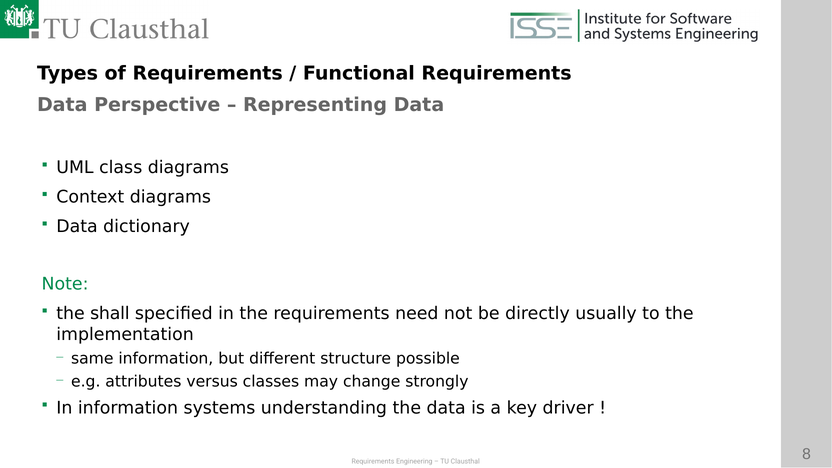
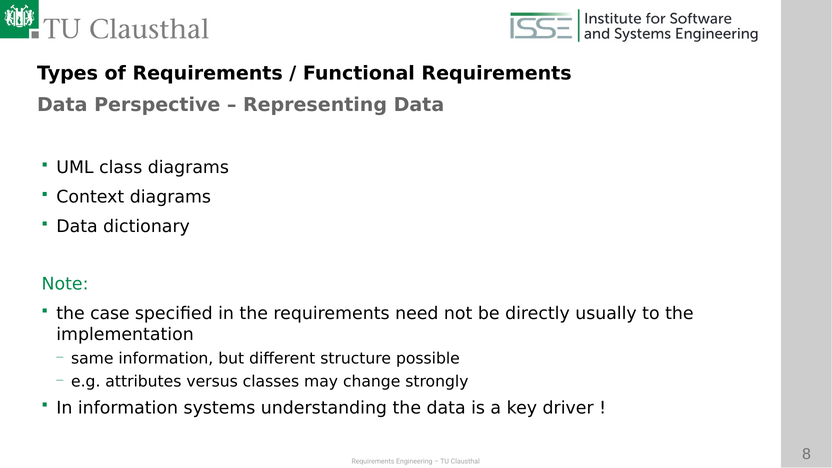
shall: shall -> case
